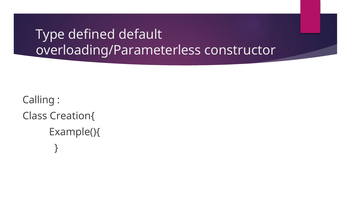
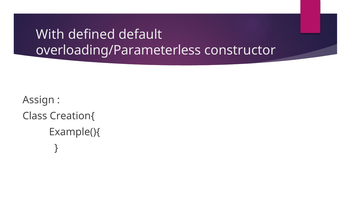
Type: Type -> With
Calling: Calling -> Assign
